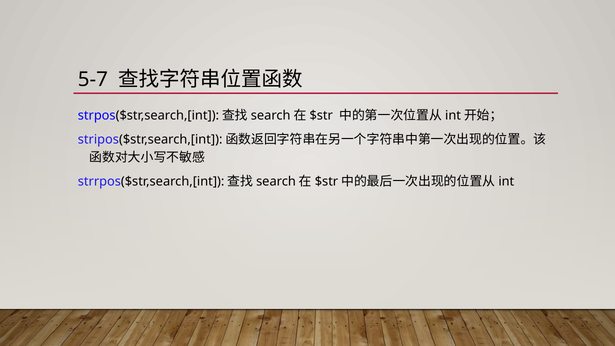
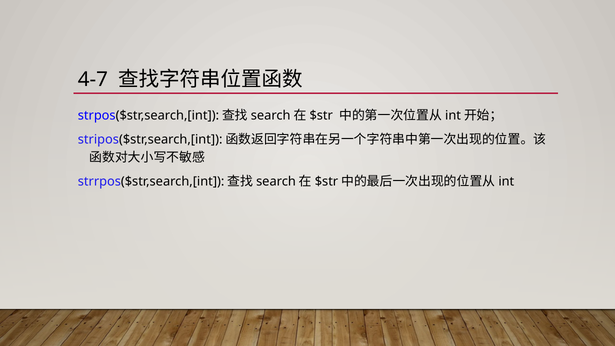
5-7: 5-7 -> 4-7
